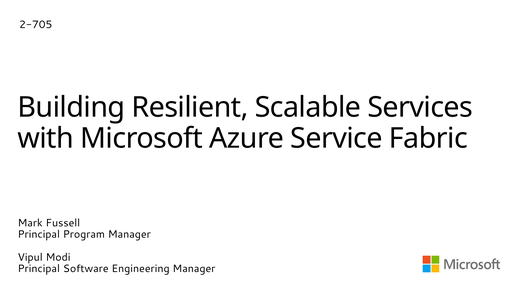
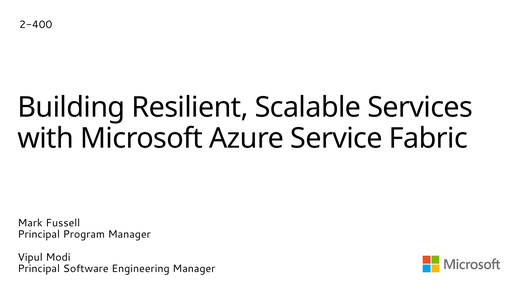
2-705: 2-705 -> 2-400
